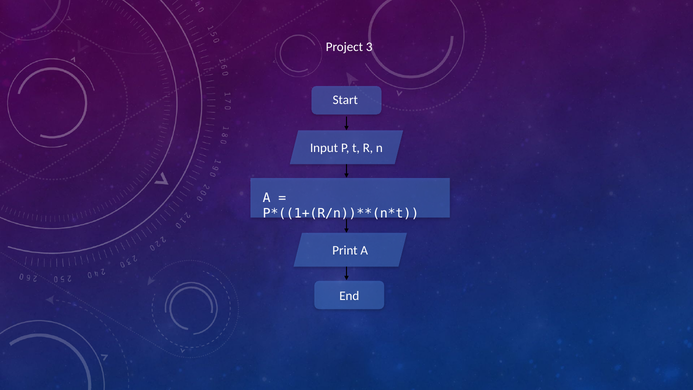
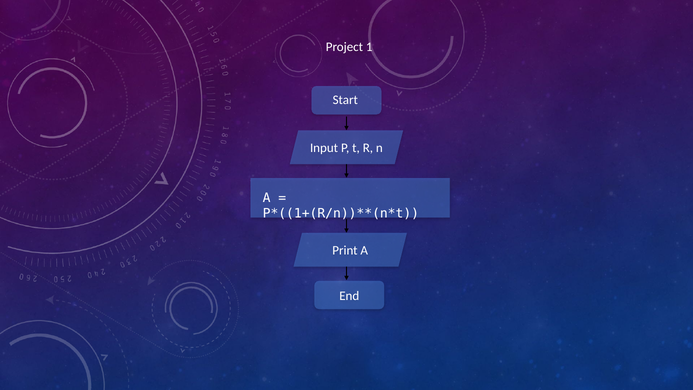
3: 3 -> 1
